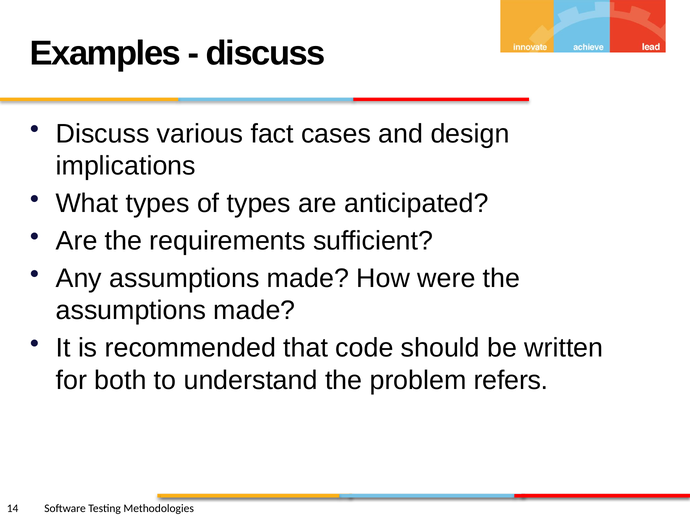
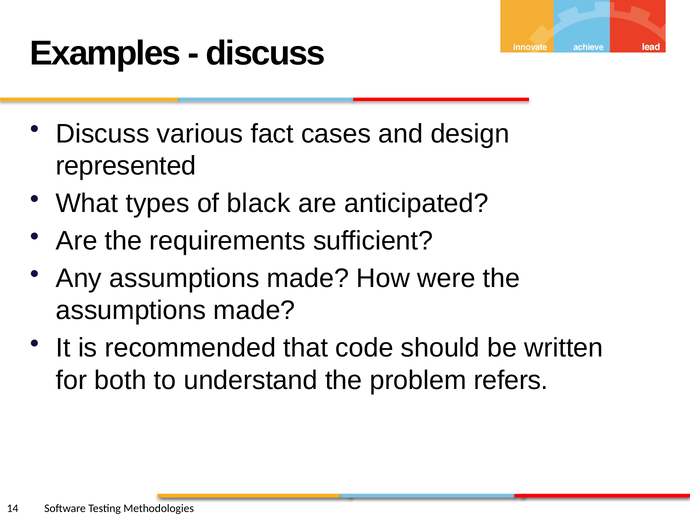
implications: implications -> represented
of types: types -> black
